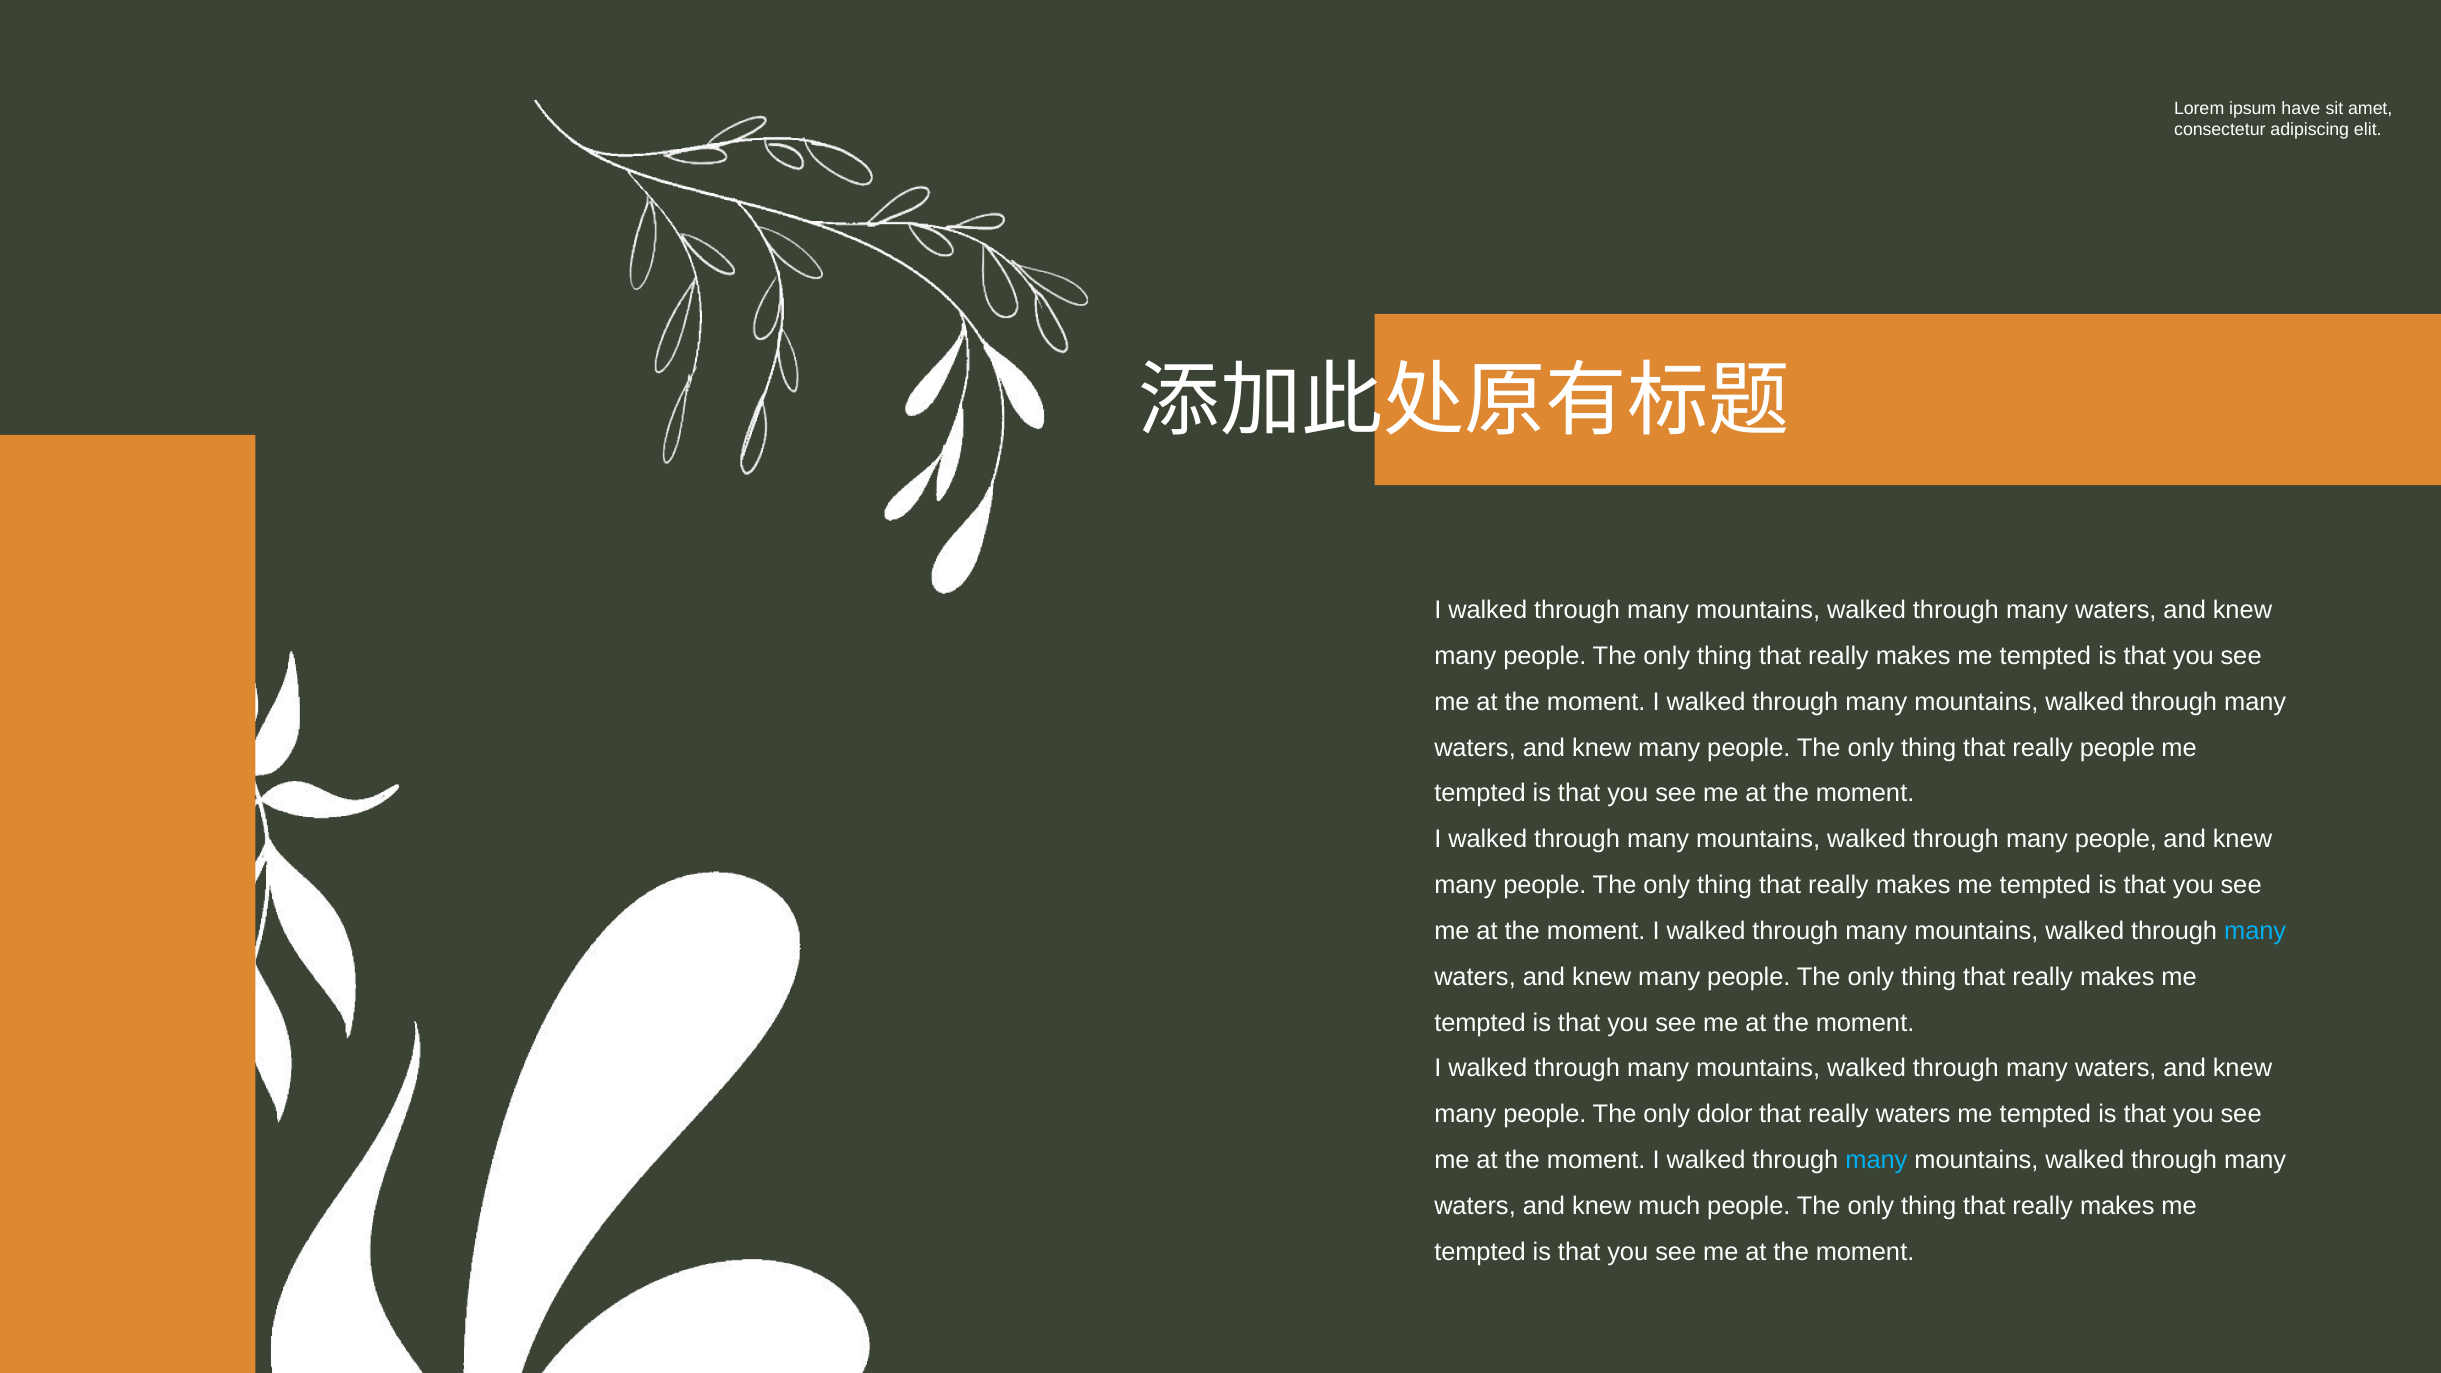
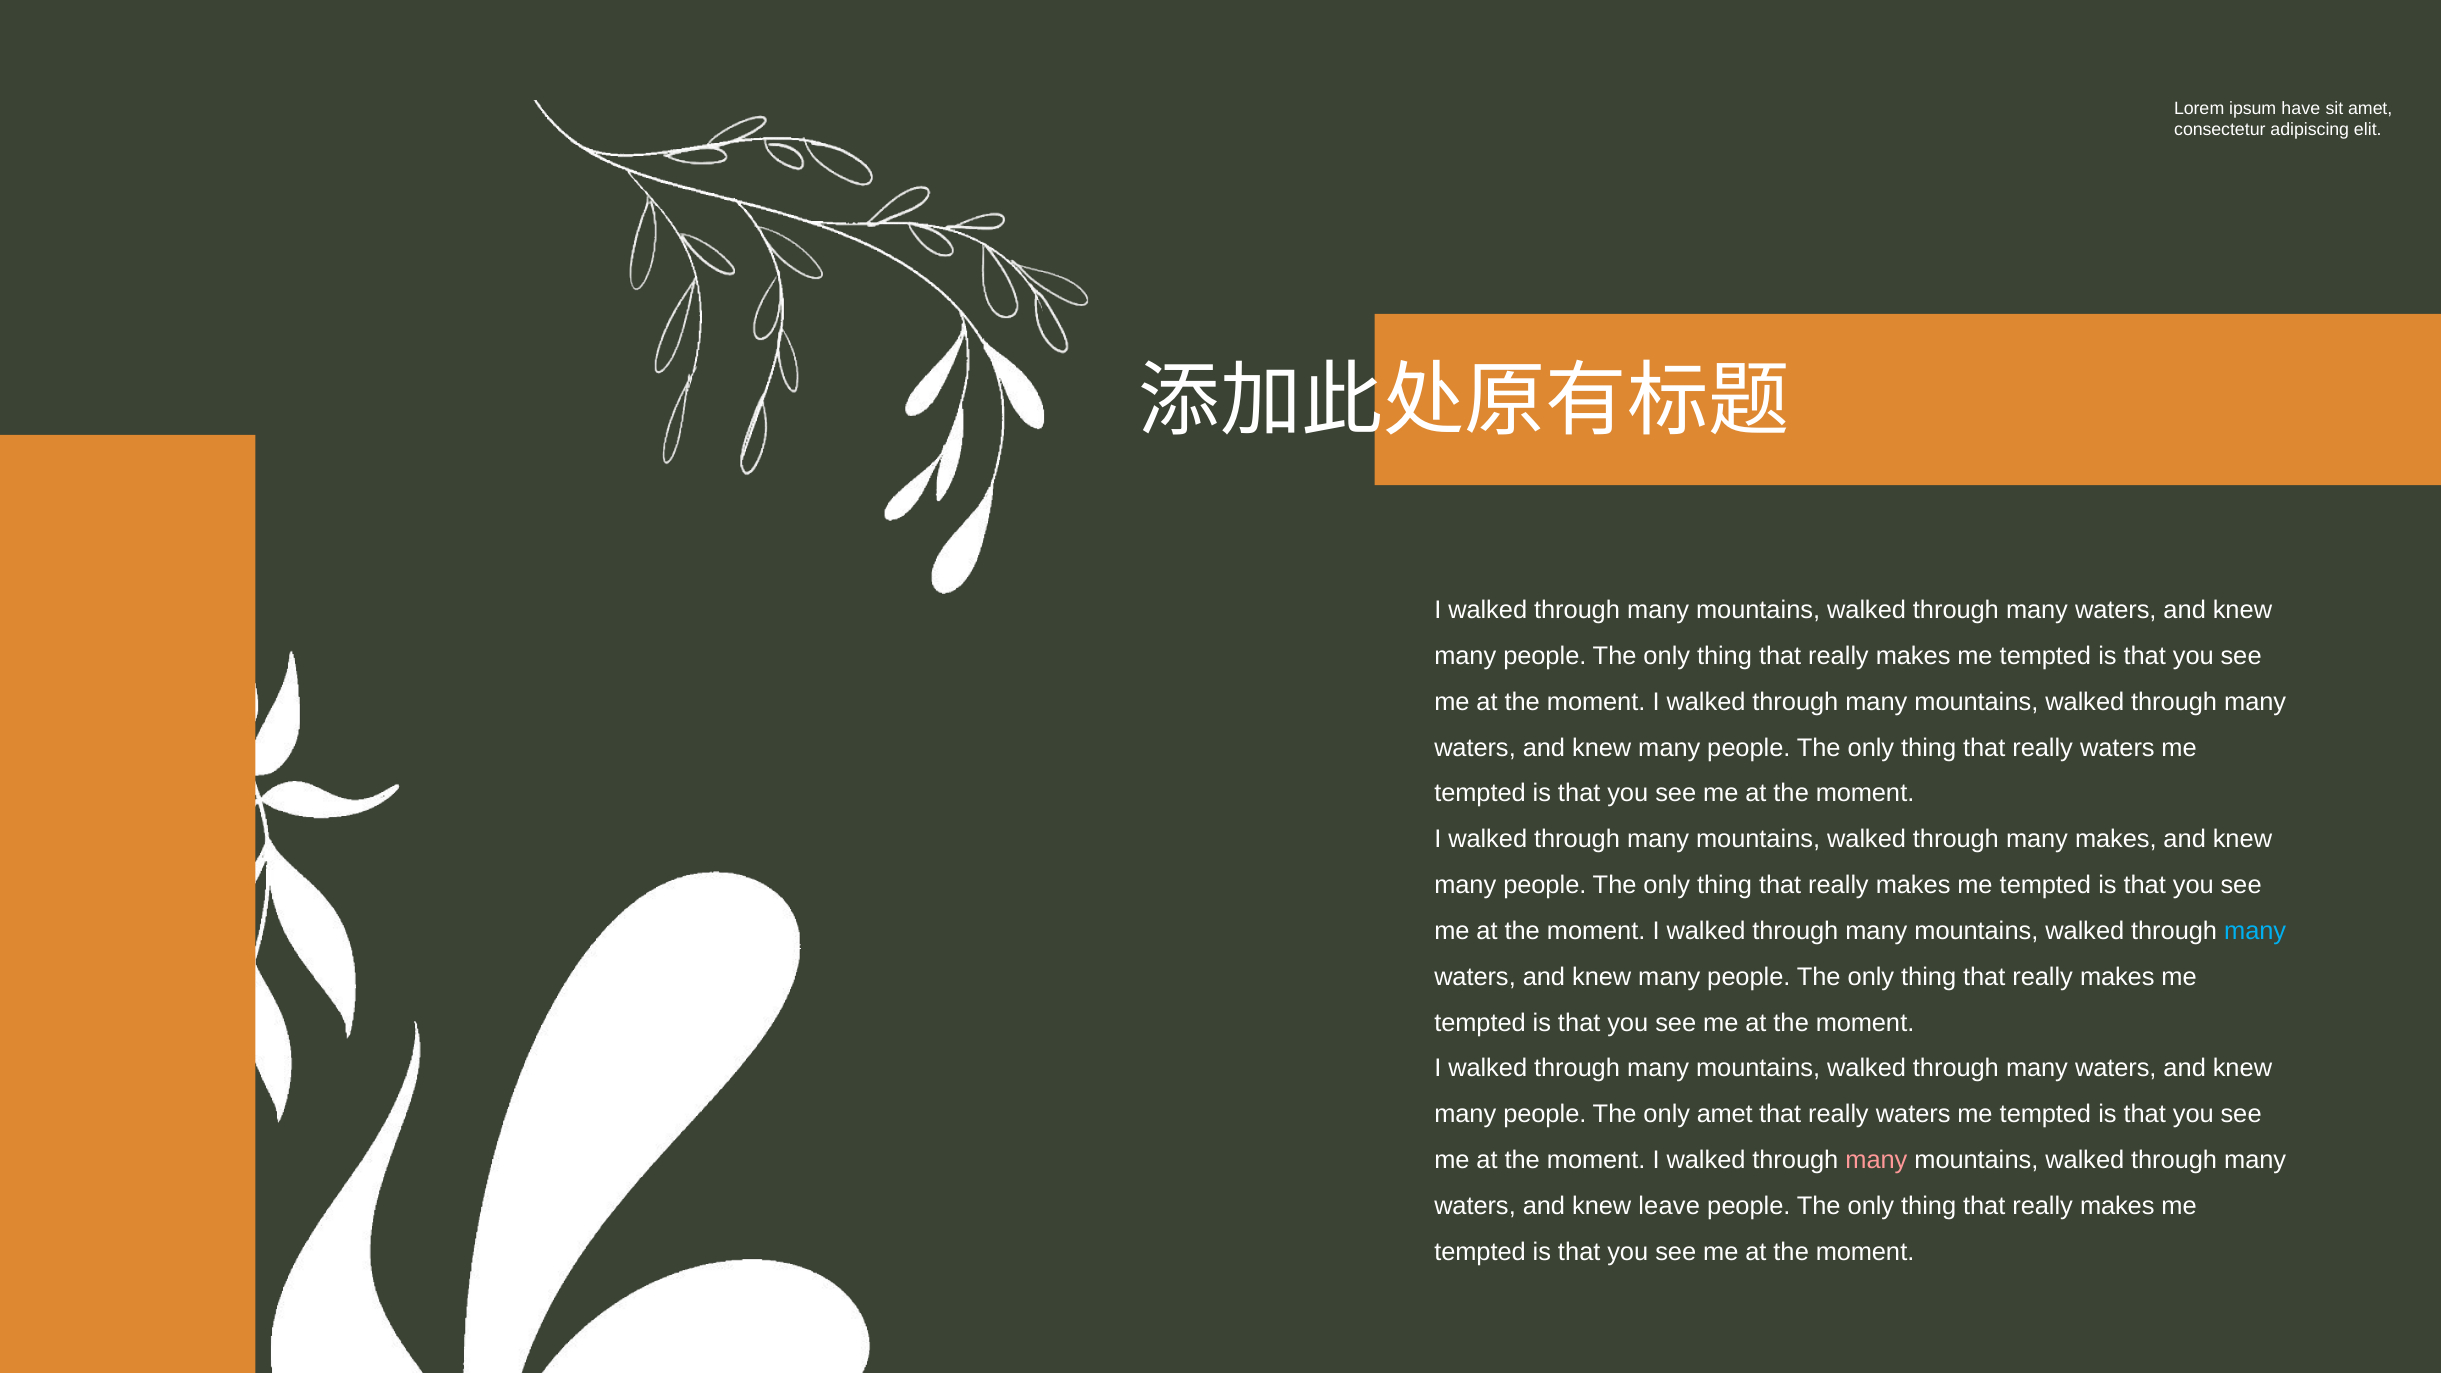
thing that really people: people -> waters
through many people: people -> makes
only dolor: dolor -> amet
many at (1876, 1160) colour: light blue -> pink
much: much -> leave
